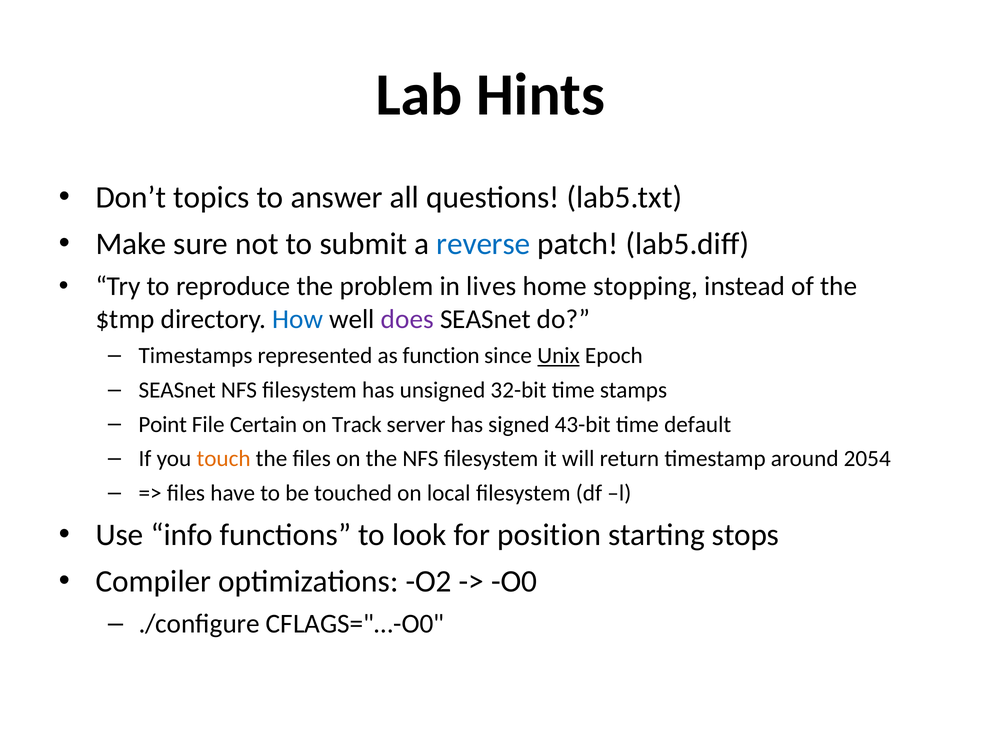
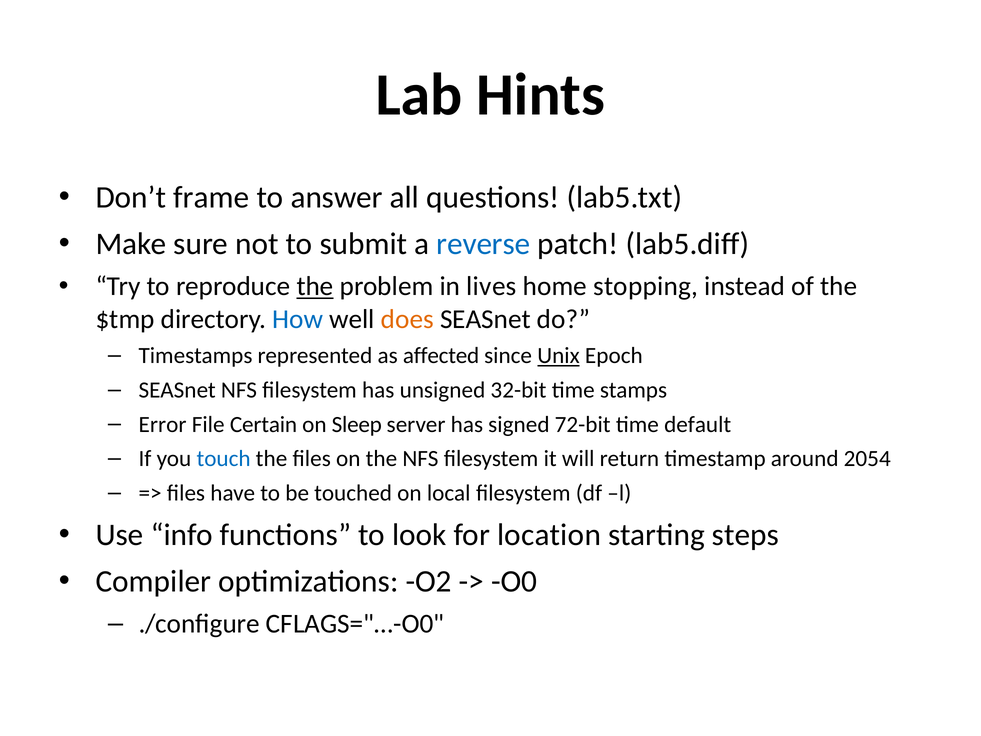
topics: topics -> frame
the at (315, 286) underline: none -> present
does colour: purple -> orange
function: function -> affected
Point: Point -> Error
Track: Track -> Sleep
43-bit: 43-bit -> 72-bit
touch colour: orange -> blue
position: position -> location
stops: stops -> steps
